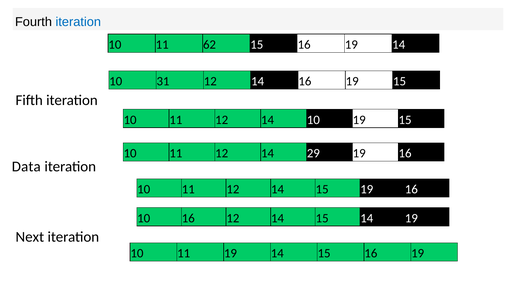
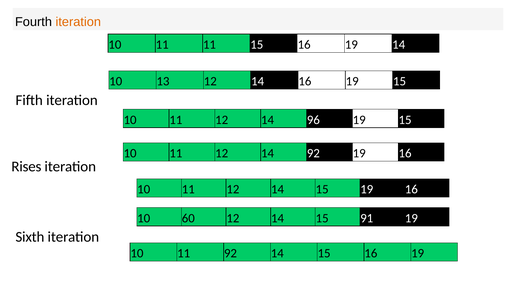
iteration at (78, 22) colour: blue -> orange
11 62: 62 -> 11
31: 31 -> 13
12 14 10: 10 -> 96
14 29: 29 -> 92
Data: Data -> Rises
10 16: 16 -> 60
15 14: 14 -> 91
Next: Next -> Sixth
11 19: 19 -> 92
